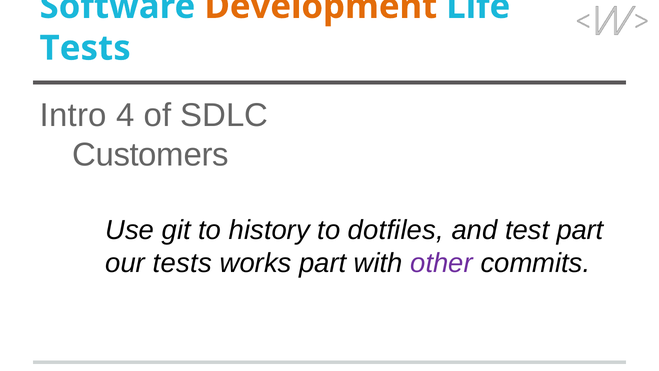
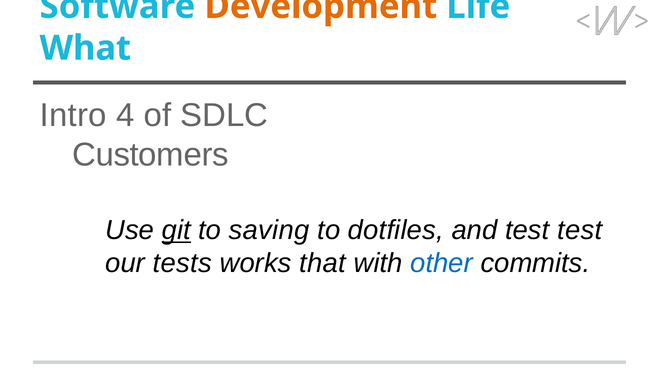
Tests at (85, 48): Tests -> What
git underline: none -> present
history: history -> saving
test part: part -> test
works part: part -> that
other colour: purple -> blue
